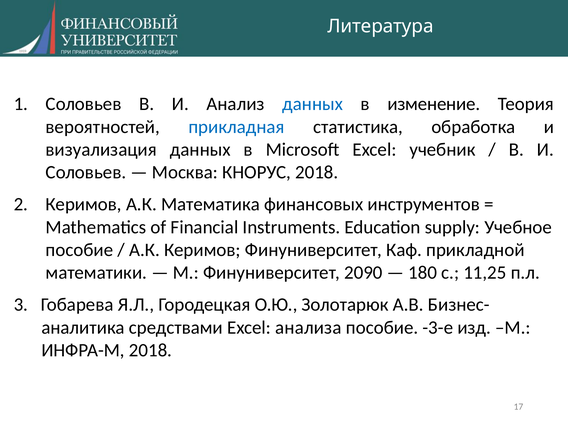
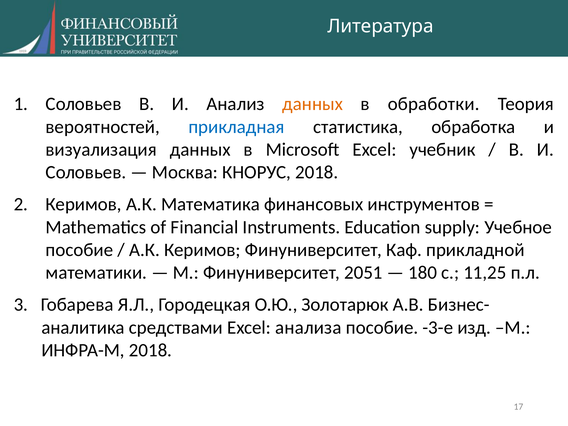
данных at (313, 104) colour: blue -> orange
изменение: изменение -> обработки
2090: 2090 -> 2051
